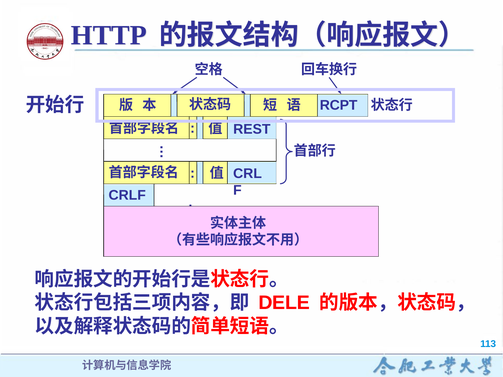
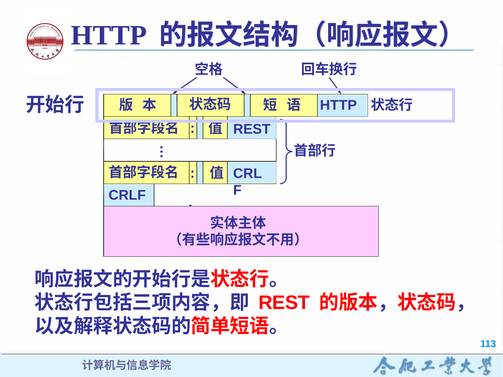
RCPT at (339, 105): RCPT -> HTTP
DELE at (284, 303): DELE -> REST
